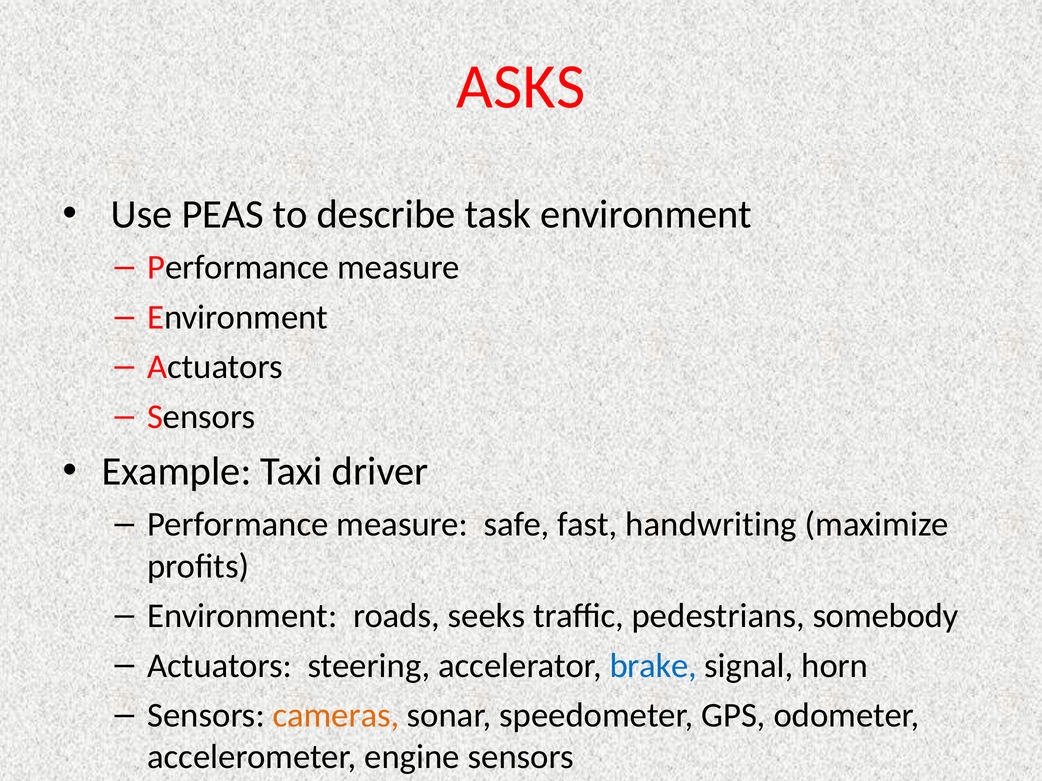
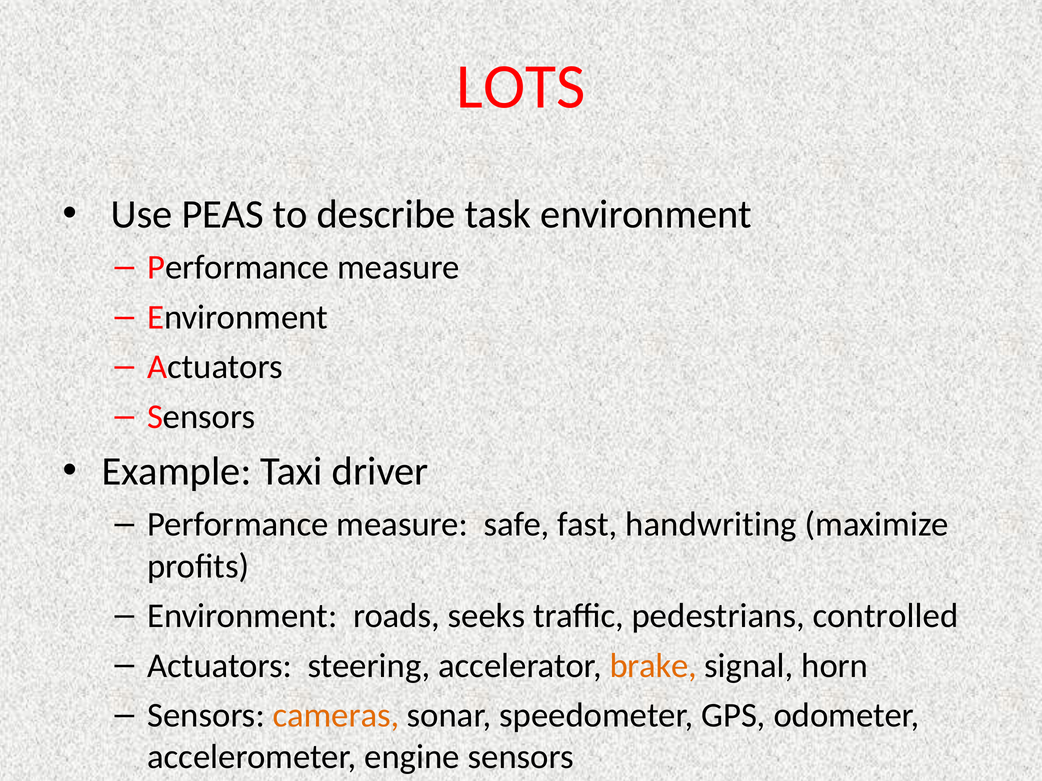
ASKS: ASKS -> LOTS
somebody: somebody -> controlled
brake colour: blue -> orange
